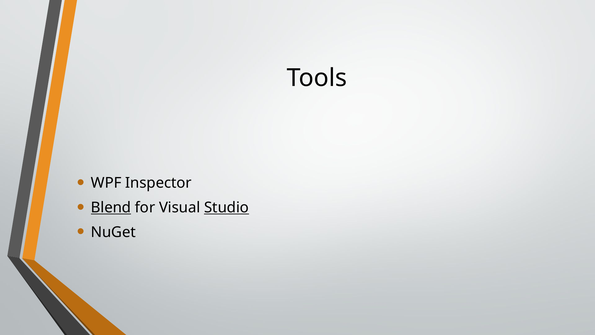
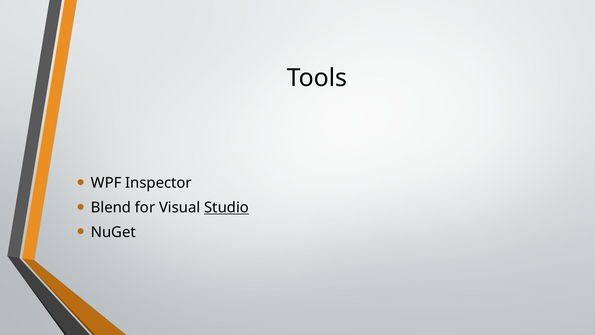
Blend underline: present -> none
